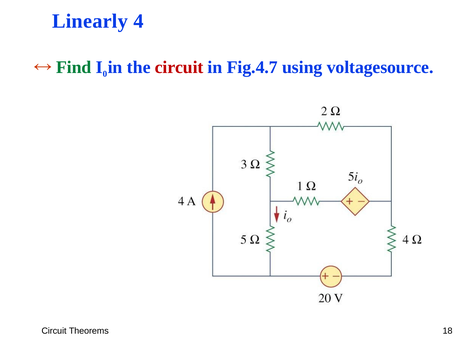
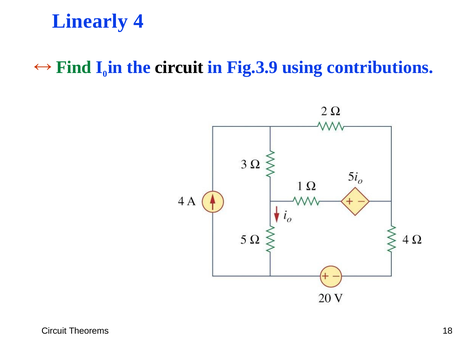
circuit at (179, 68) colour: red -> black
Fig.4.7: Fig.4.7 -> Fig.3.9
voltagesource: voltagesource -> contributions
